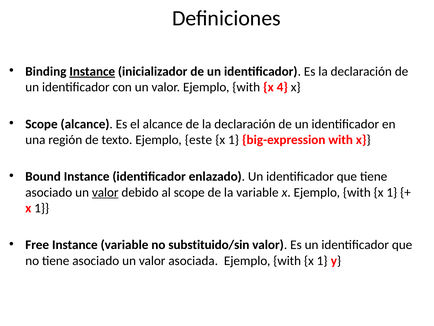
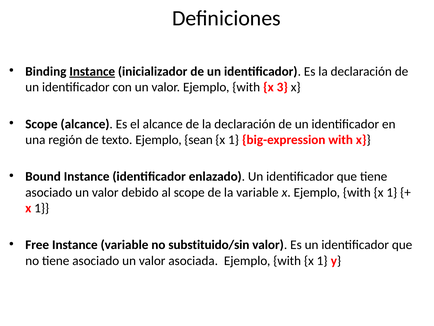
4: 4 -> 3
este: este -> sean
valor at (105, 192) underline: present -> none
